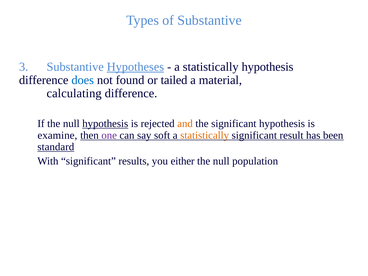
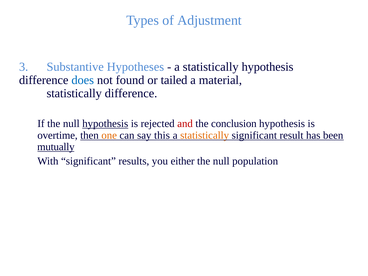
of Substantive: Substantive -> Adjustment
Hypotheses underline: present -> none
calculating at (74, 93): calculating -> statistically
and colour: orange -> red
the significant: significant -> conclusion
examine: examine -> overtime
one colour: purple -> orange
soft: soft -> this
standard: standard -> mutually
